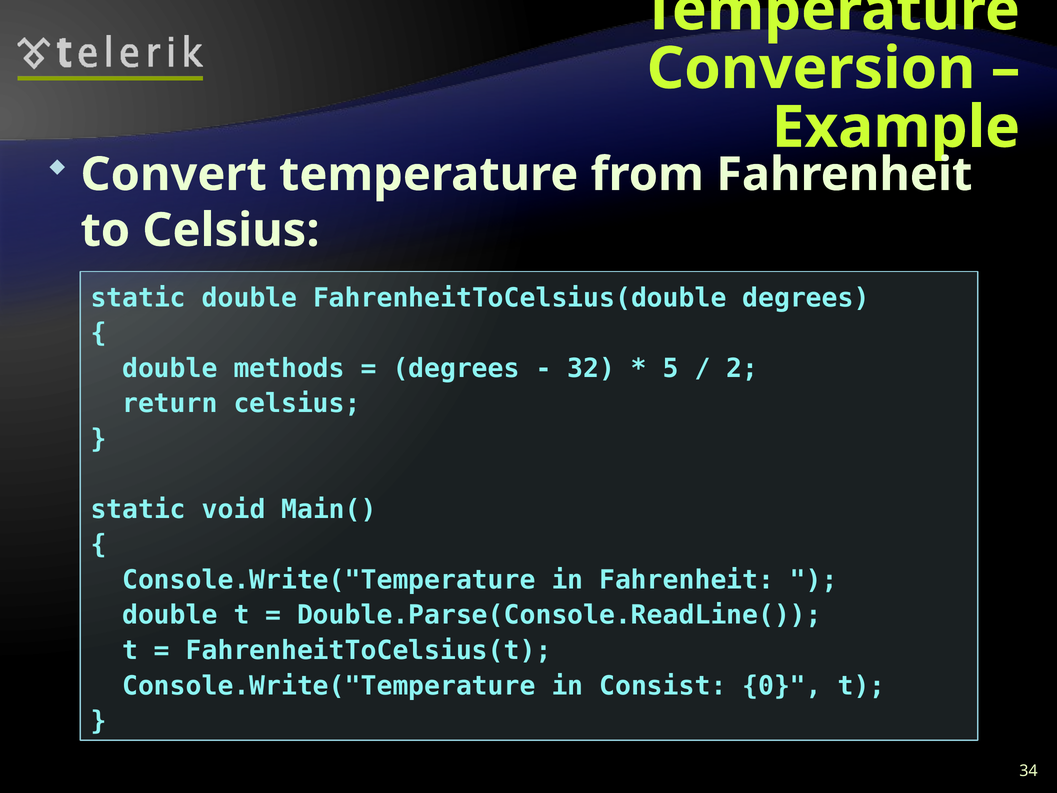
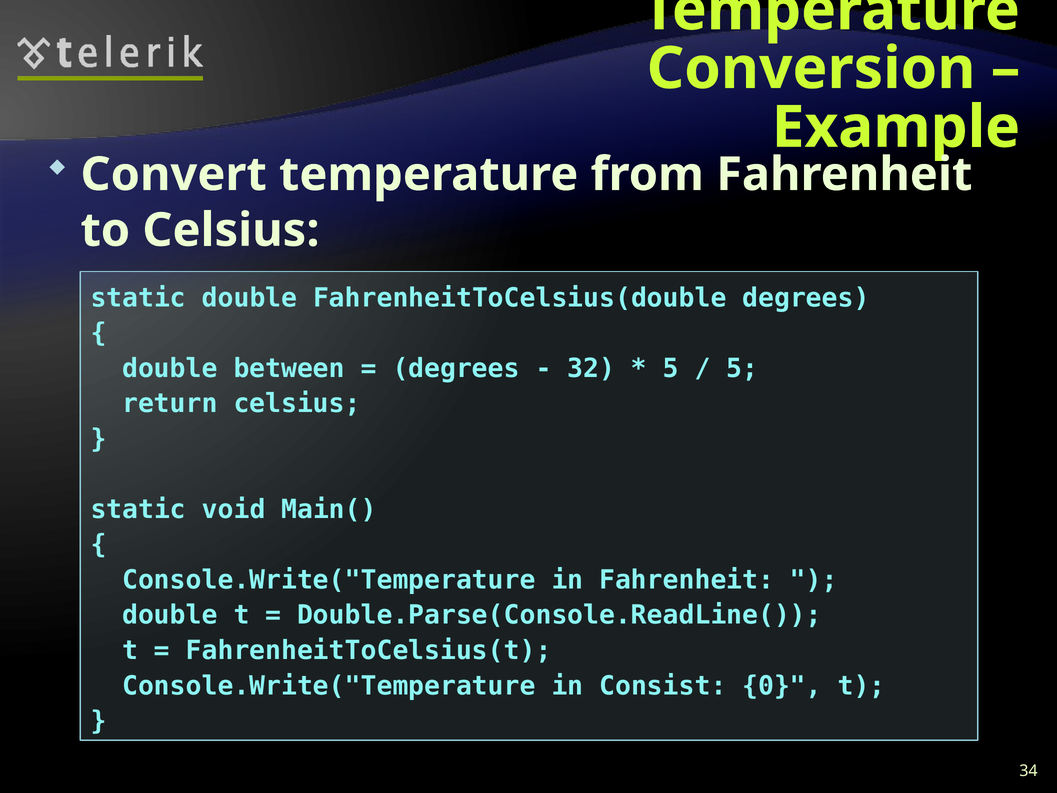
methods: methods -> between
2 at (742, 368): 2 -> 5
